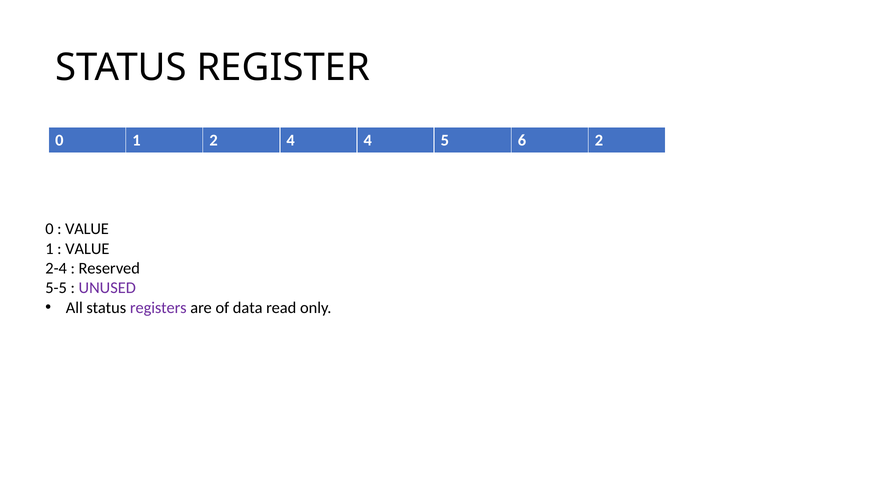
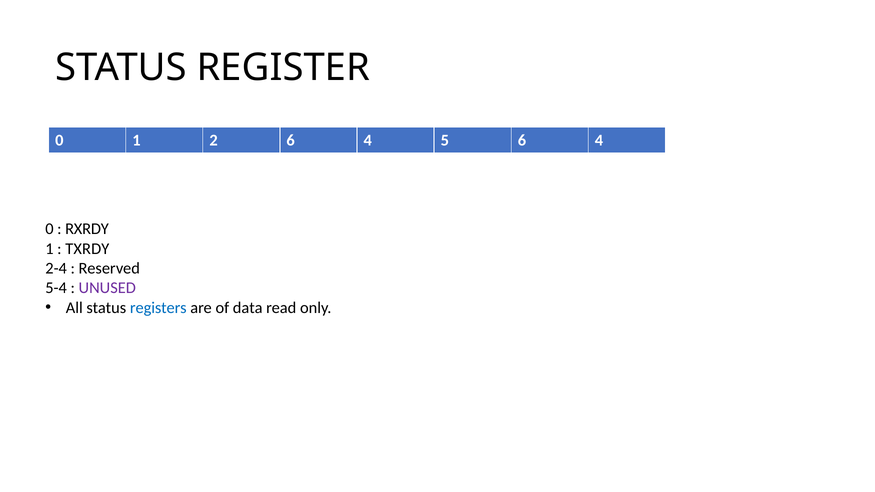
2 4: 4 -> 6
5 6 2: 2 -> 4
VALUE at (87, 229): VALUE -> RXRDY
VALUE at (87, 249): VALUE -> TXRDY
5-5: 5-5 -> 5-4
registers colour: purple -> blue
